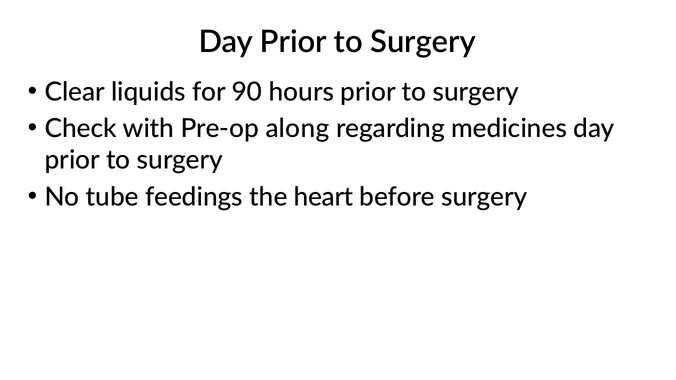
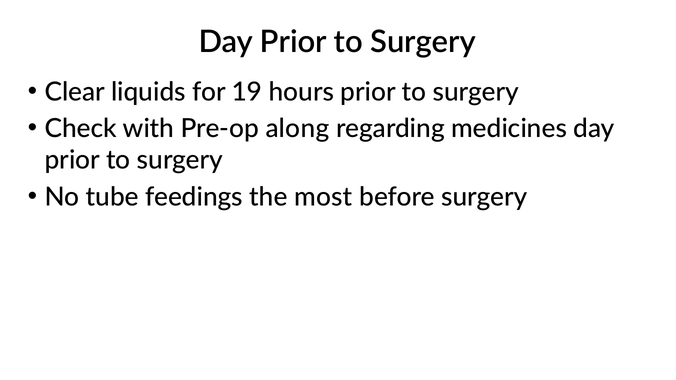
90: 90 -> 19
heart: heart -> most
